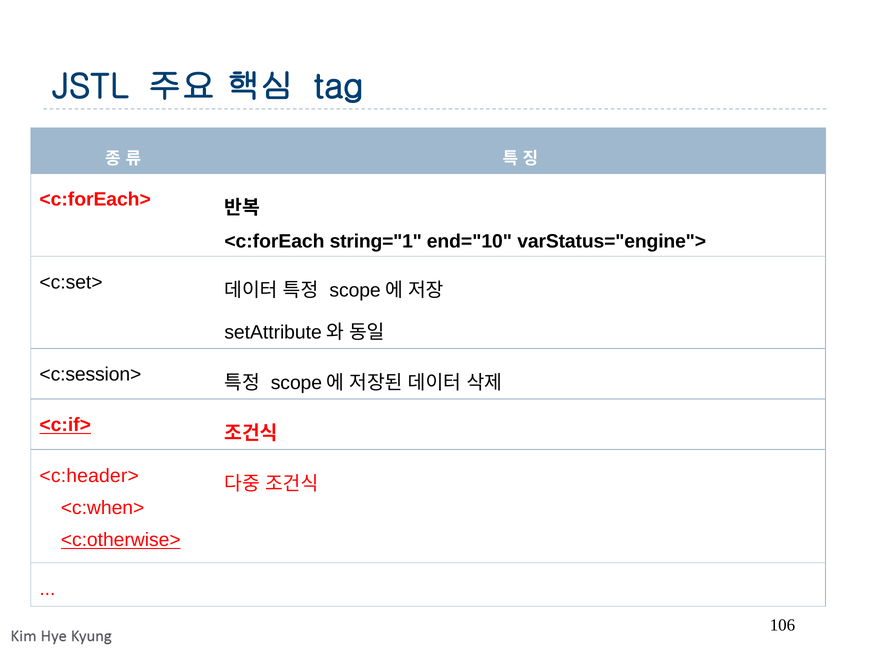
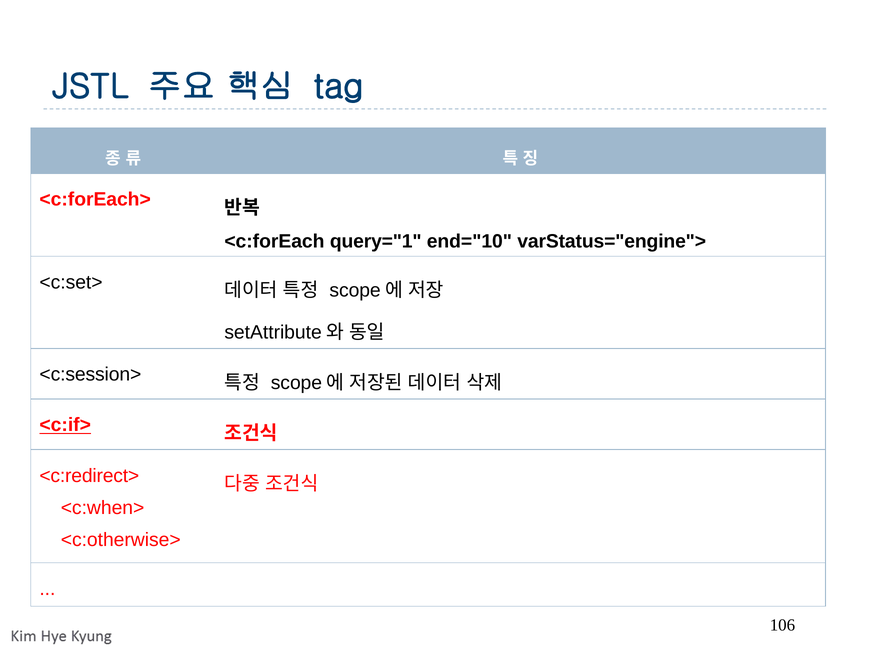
string="1: string="1 -> query="1
<c:header>: <c:header> -> <c:redirect>
<c:otherwise> underline: present -> none
